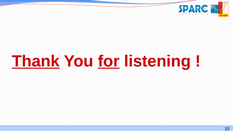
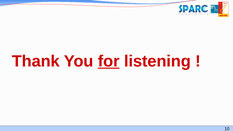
Thank underline: present -> none
